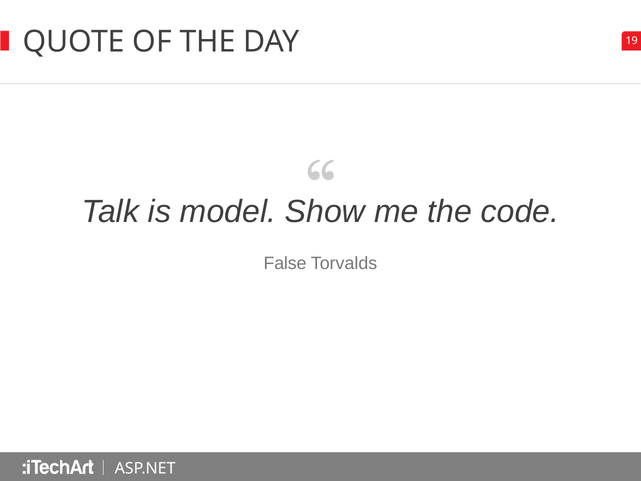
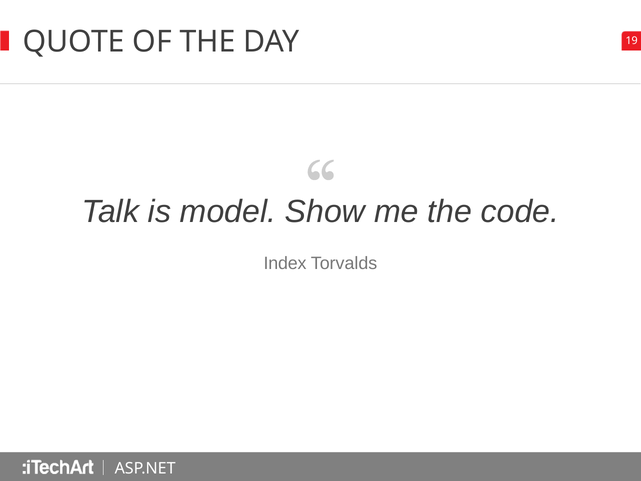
False: False -> Index
